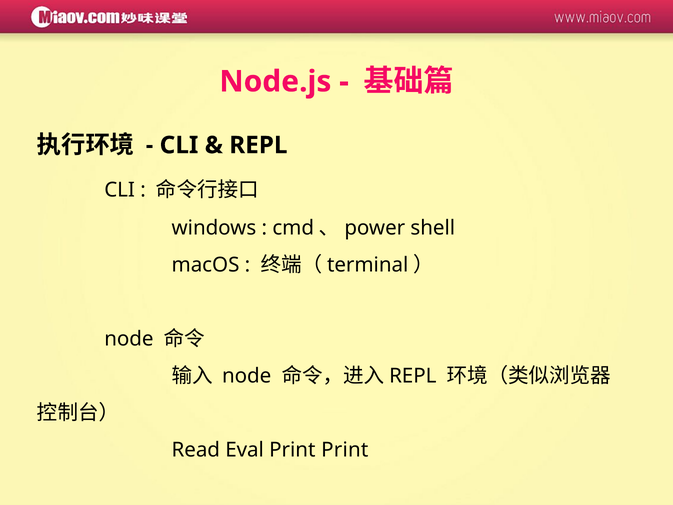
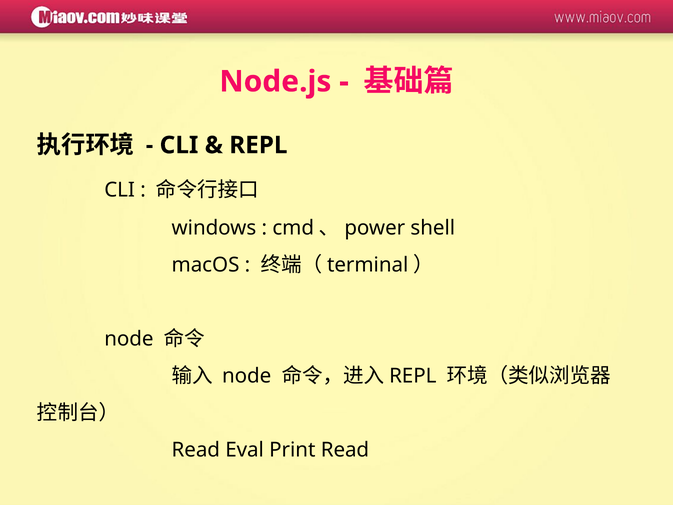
Print Print: Print -> Read
